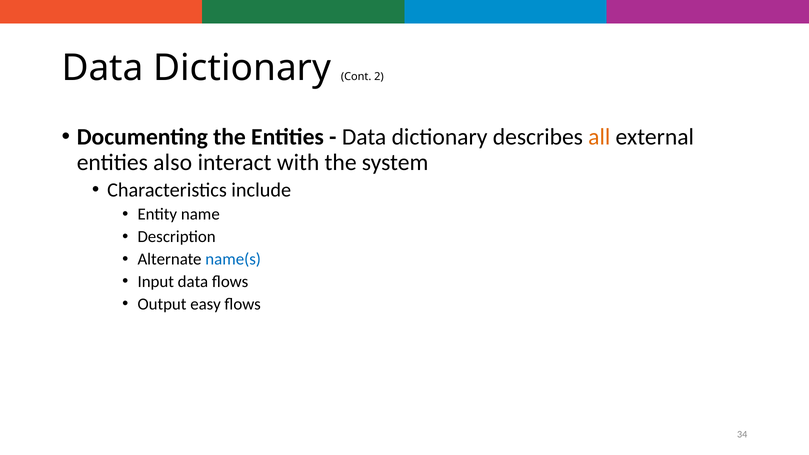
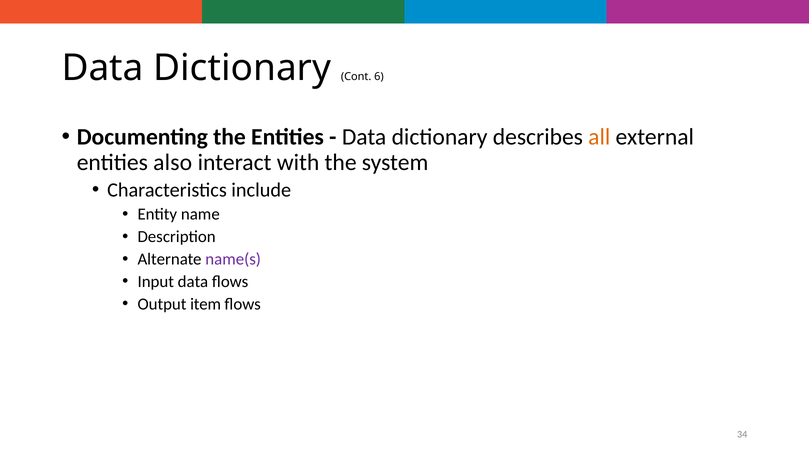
2: 2 -> 6
name(s colour: blue -> purple
easy: easy -> item
